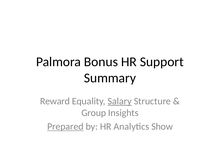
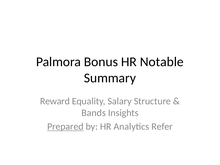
Support: Support -> Notable
Salary underline: present -> none
Group: Group -> Bands
Show: Show -> Refer
